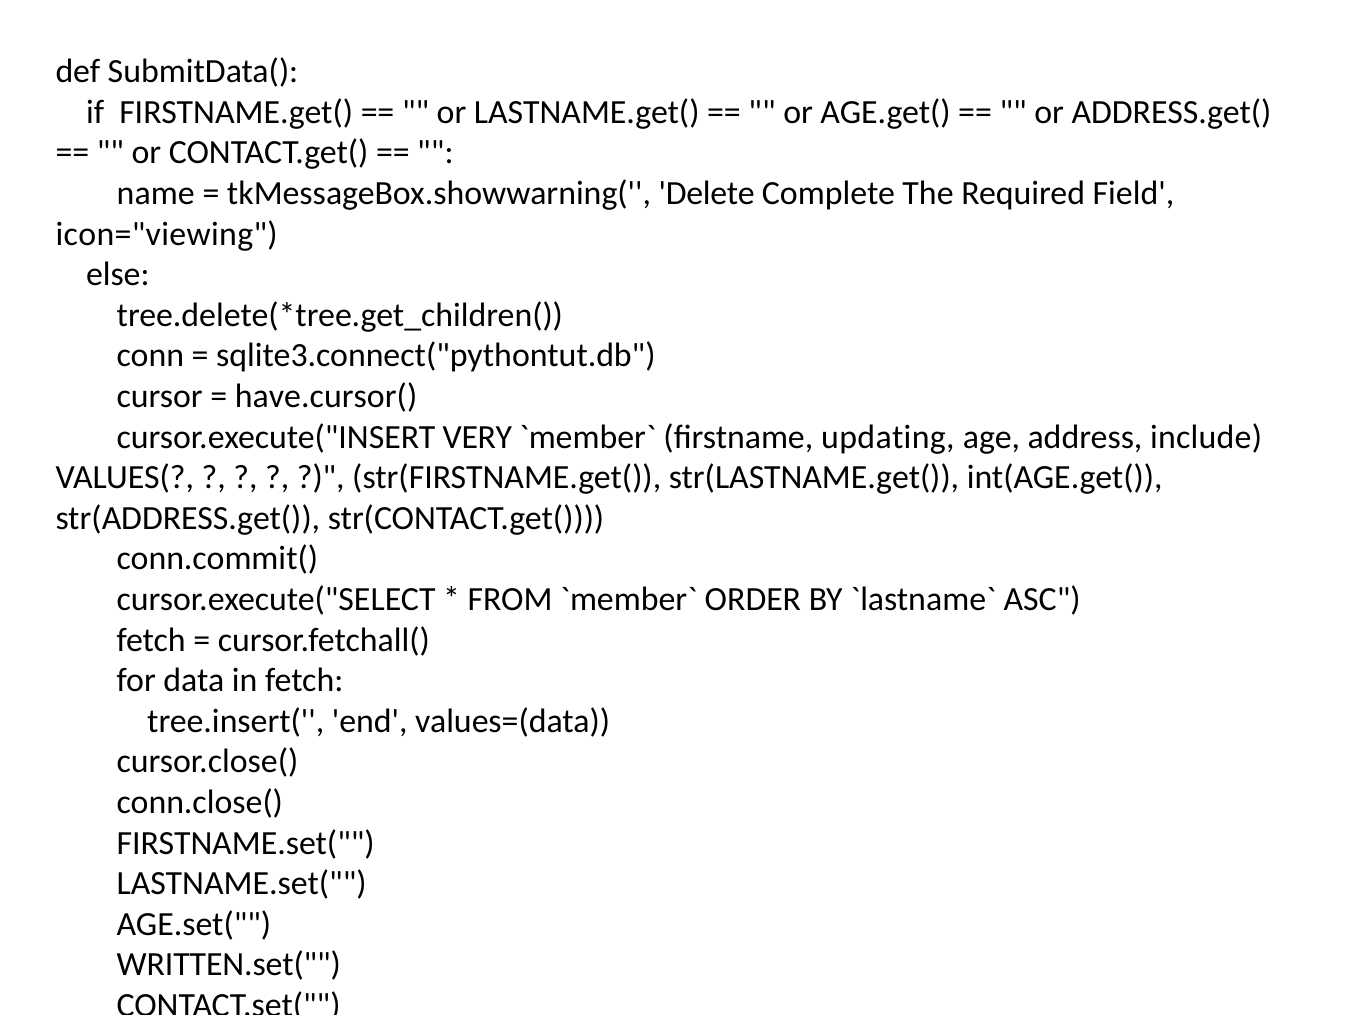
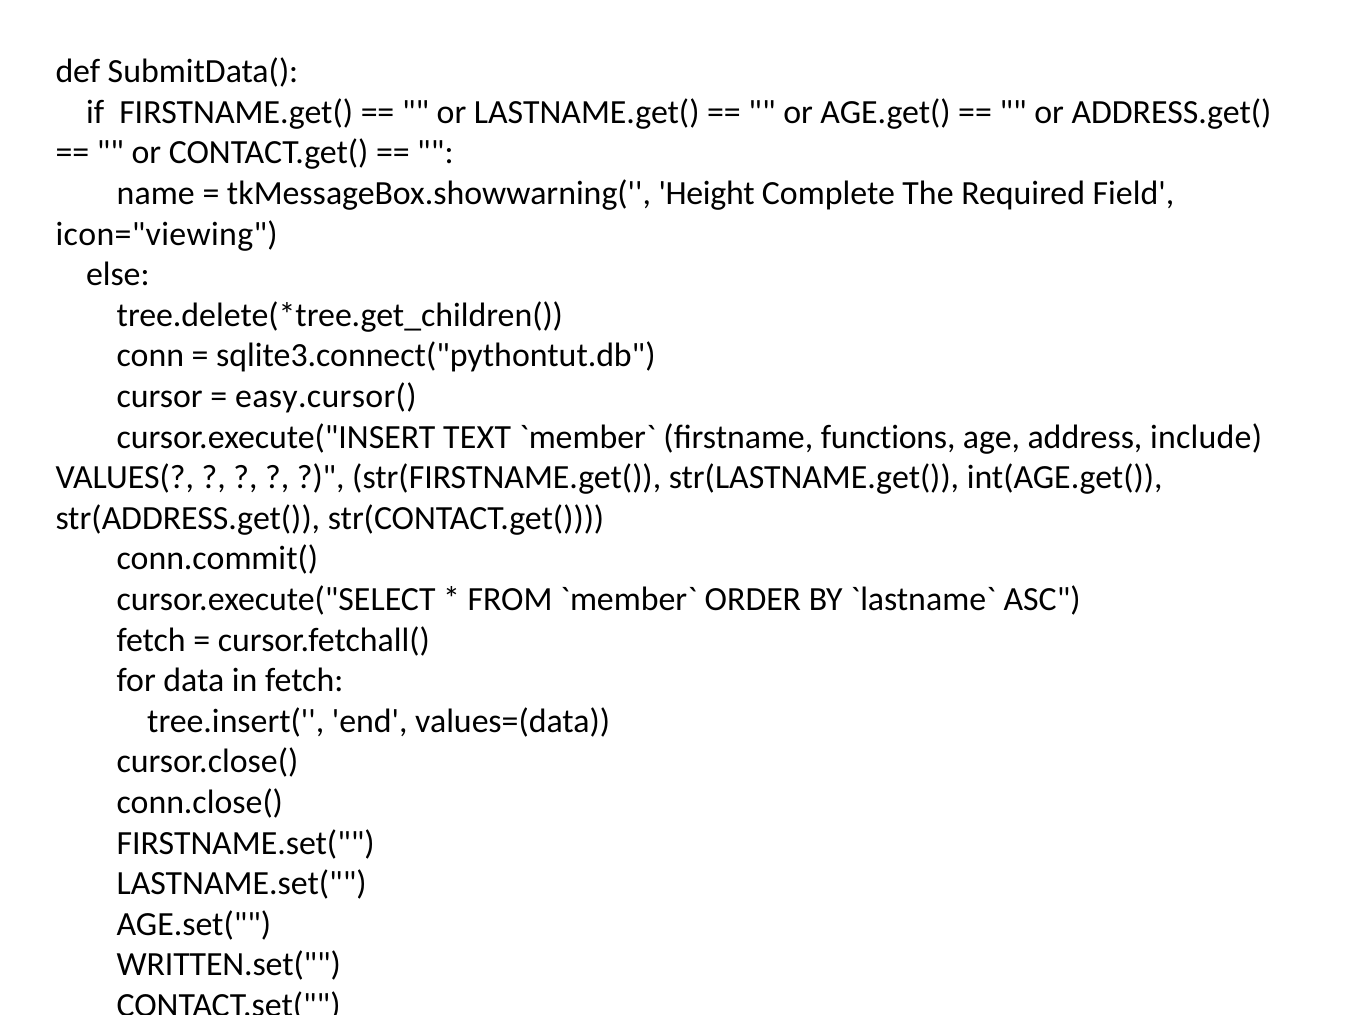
Delete: Delete -> Height
have.cursor(: have.cursor( -> easy.cursor(
VERY: VERY -> TEXT
updating: updating -> functions
